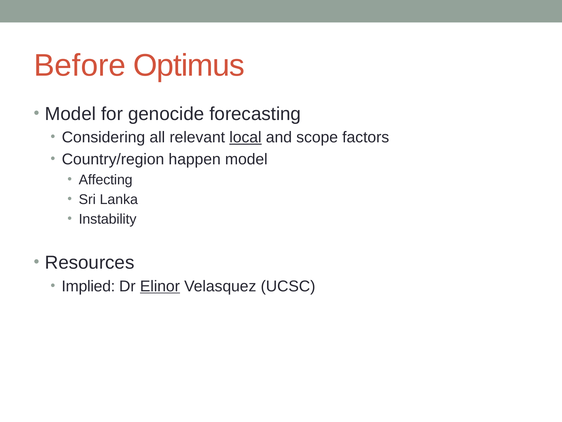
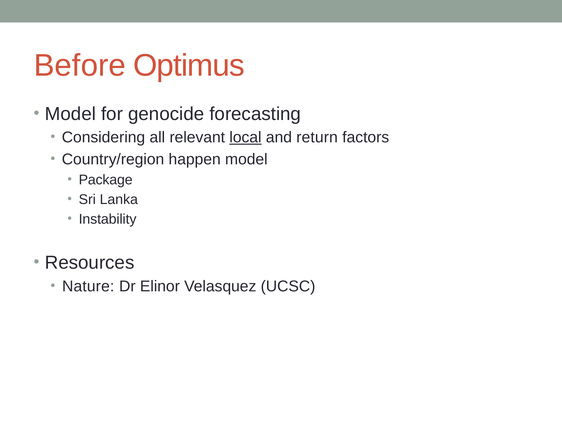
scope: scope -> return
Affecting: Affecting -> Package
Implied: Implied -> Nature
Elinor underline: present -> none
